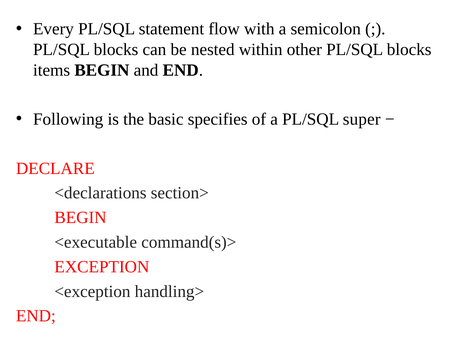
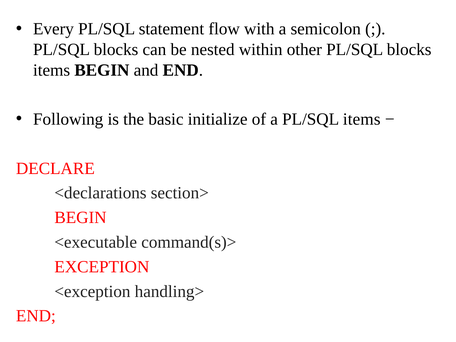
specifies: specifies -> initialize
PL/SQL super: super -> items
